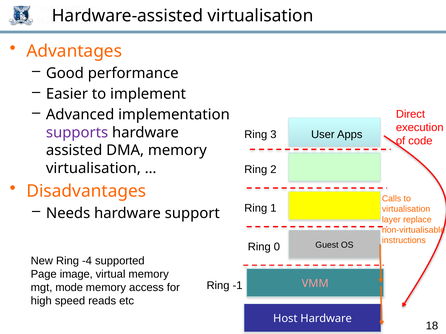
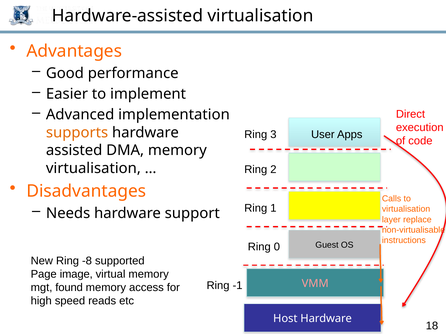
supports colour: purple -> orange
-4: -4 -> -8
mode: mode -> found
